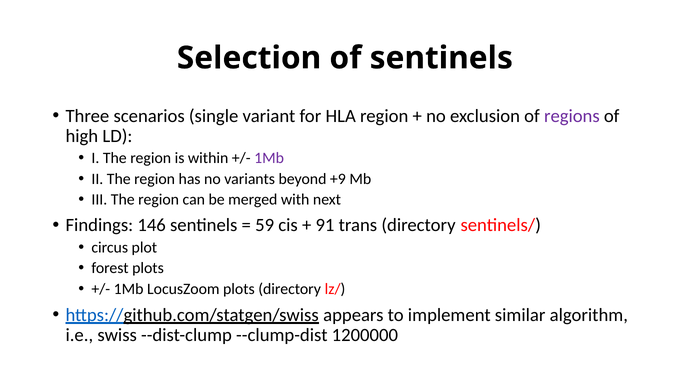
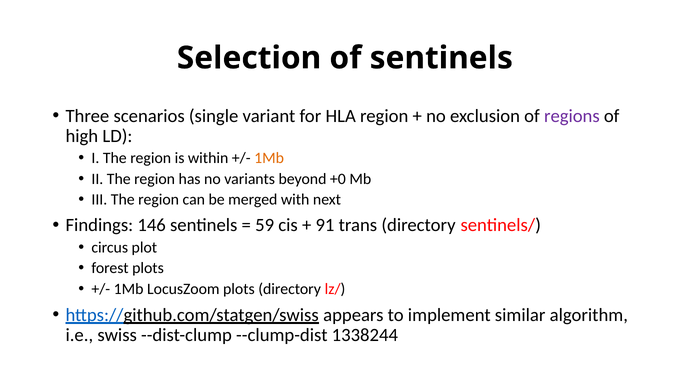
1Mb at (269, 158) colour: purple -> orange
+9: +9 -> +0
1200000: 1200000 -> 1338244
